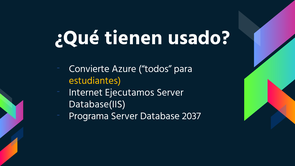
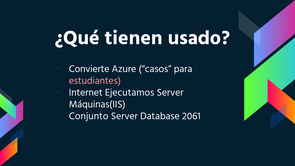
todos: todos -> casos
estudiantes colour: yellow -> pink
Database(IIS: Database(IIS -> Máquinas(IIS
Programa: Programa -> Conjunto
2037: 2037 -> 2061
